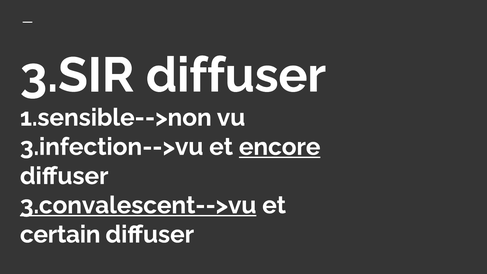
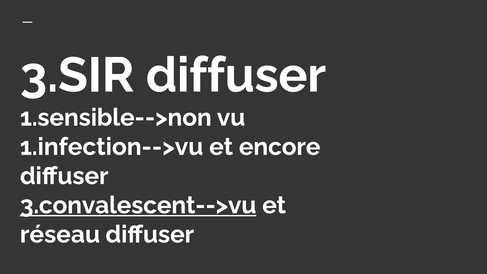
3.infection-->vu: 3.infection-->vu -> 1.infection-->vu
encore underline: present -> none
certain: certain -> réseau
